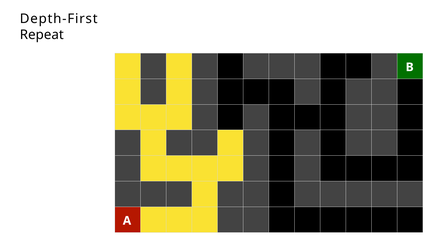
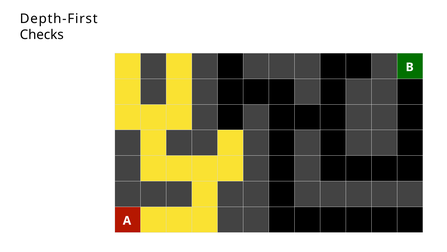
Repeat: Repeat -> Checks
